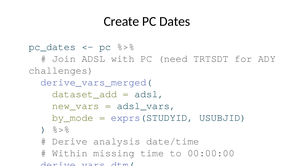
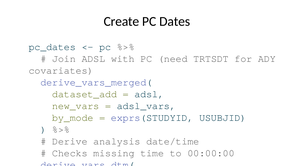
challenges: challenges -> covariates
Within: Within -> Checks
